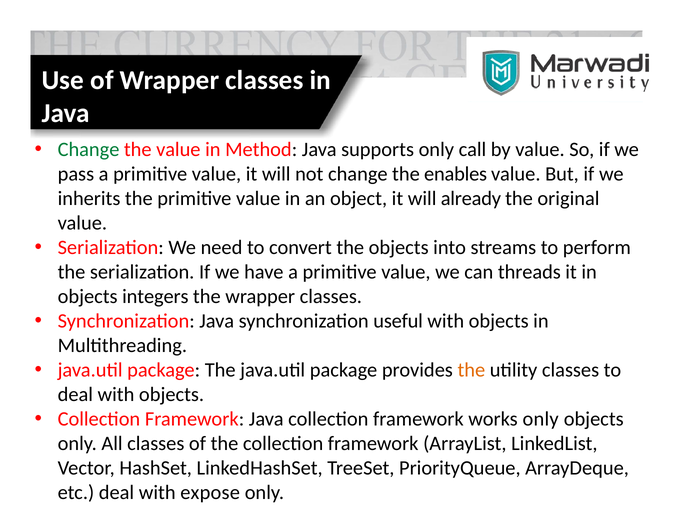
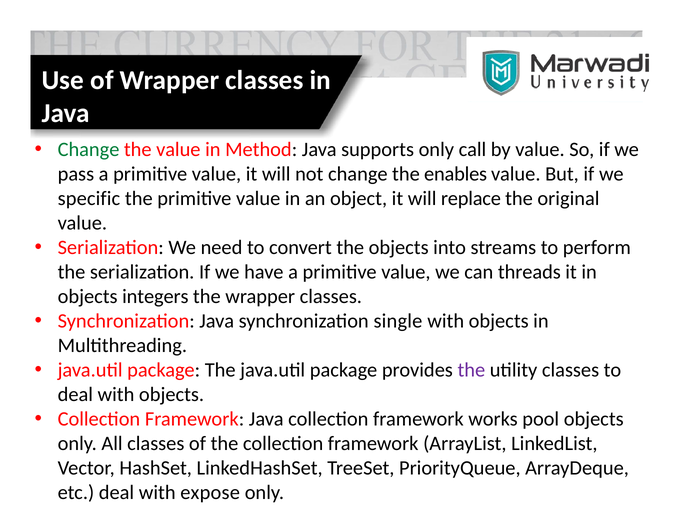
inherits: inherits -> specific
already: already -> replace
useful: useful -> single
the at (471, 370) colour: orange -> purple
works only: only -> pool
